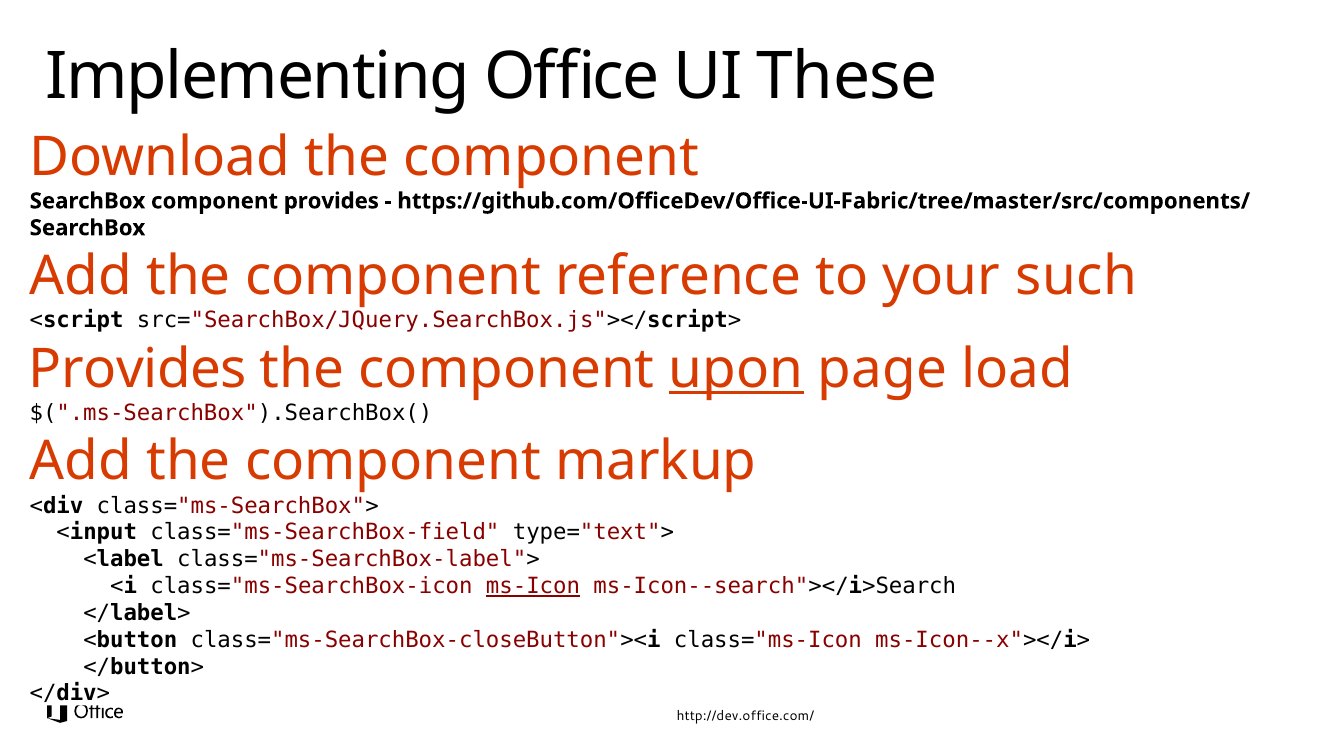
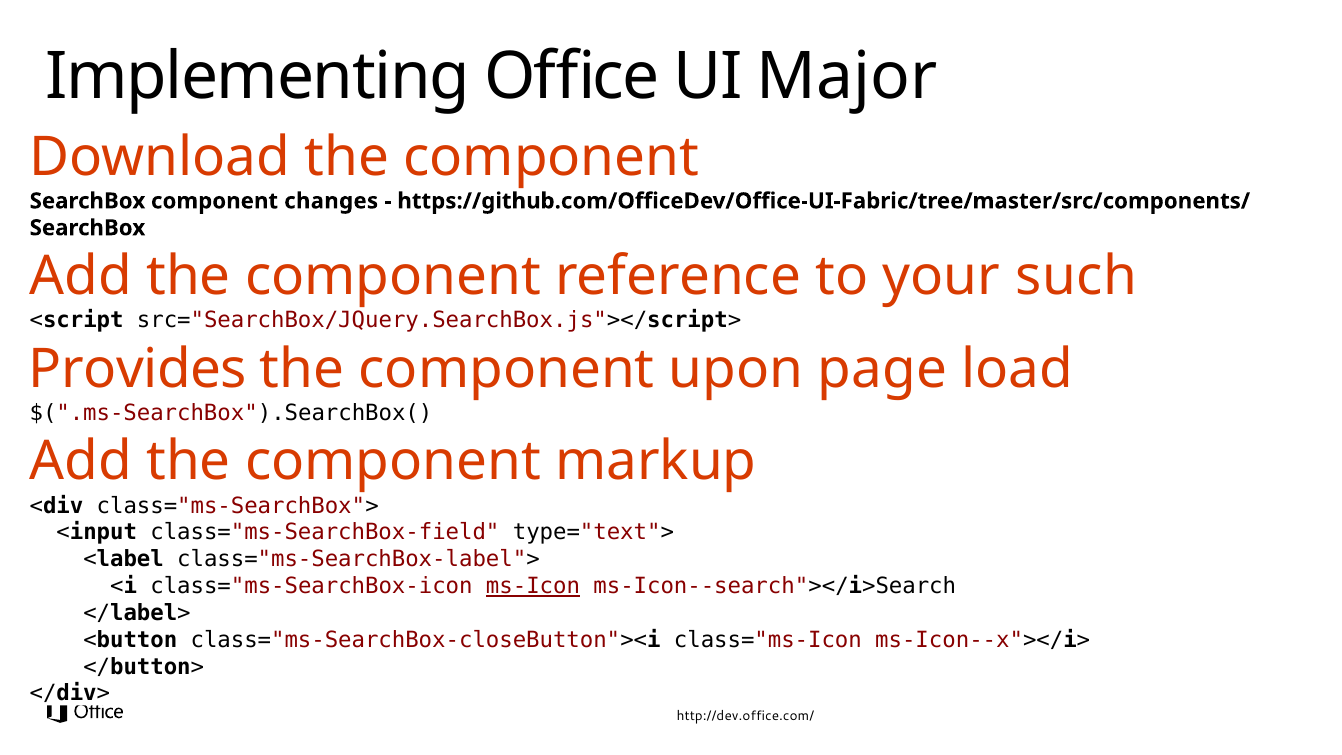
These: These -> Major
component provides: provides -> changes
upon underline: present -> none
